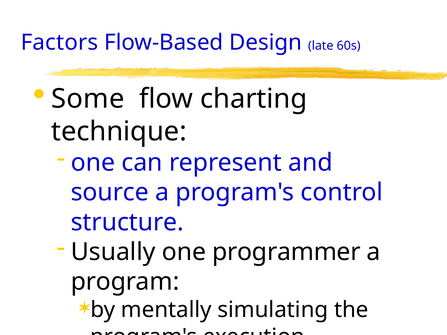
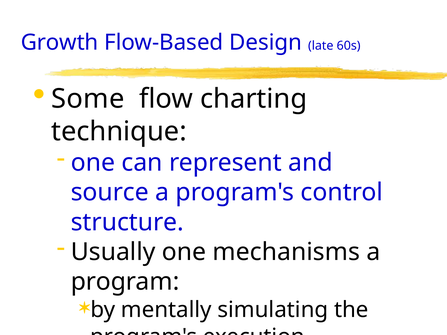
Factors: Factors -> Growth
programmer: programmer -> mechanisms
